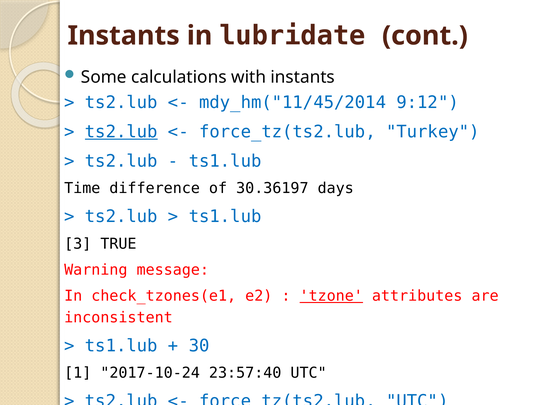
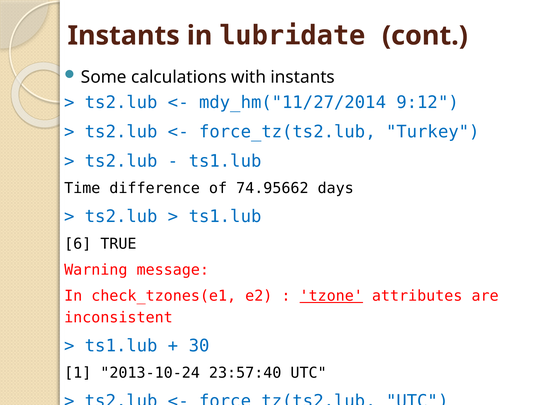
mdy_hm("11/45/2014: mdy_hm("11/45/2014 -> mdy_hm("11/27/2014
ts2.lub at (121, 132) underline: present -> none
30.36197: 30.36197 -> 74.95662
3: 3 -> 6
2017-10-24: 2017-10-24 -> 2013-10-24
